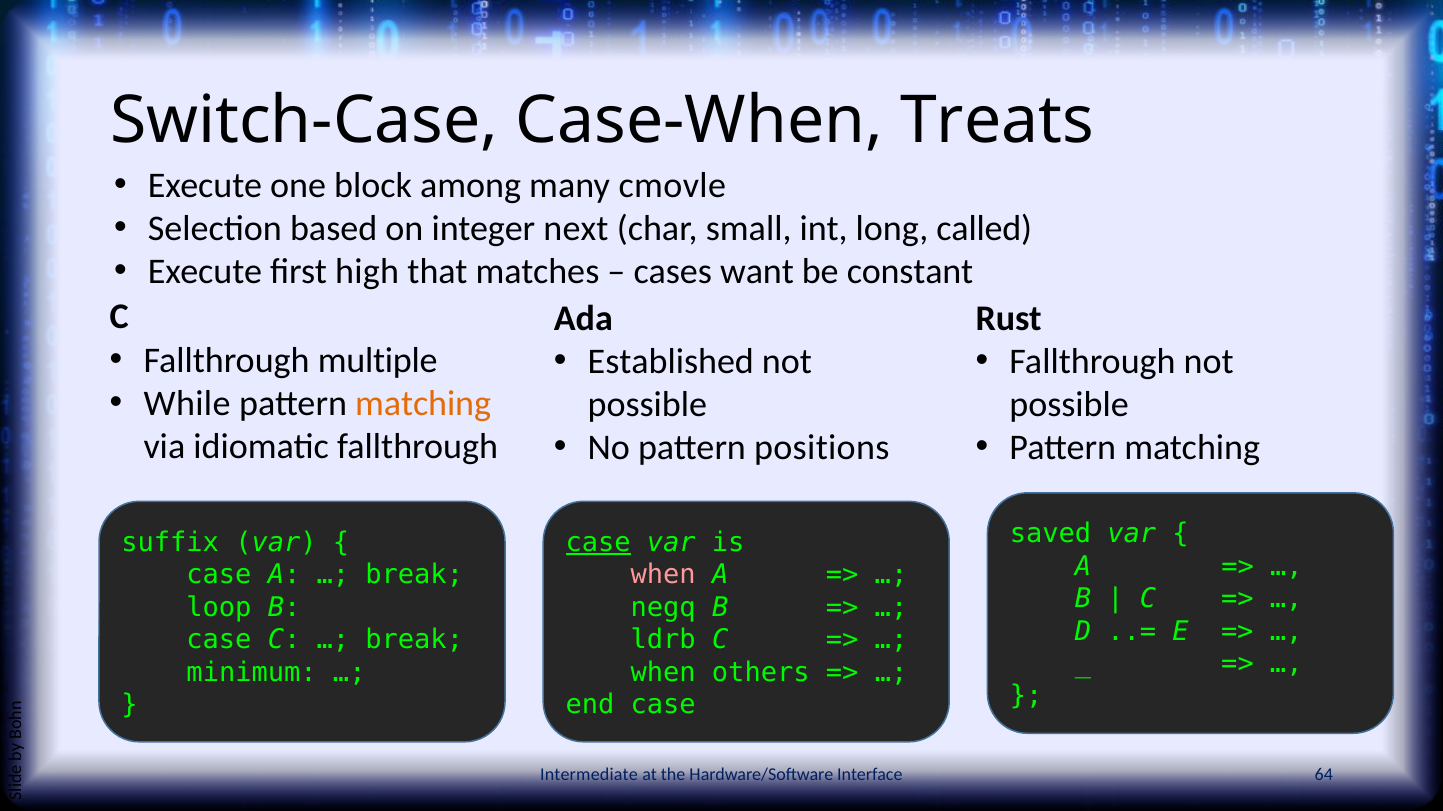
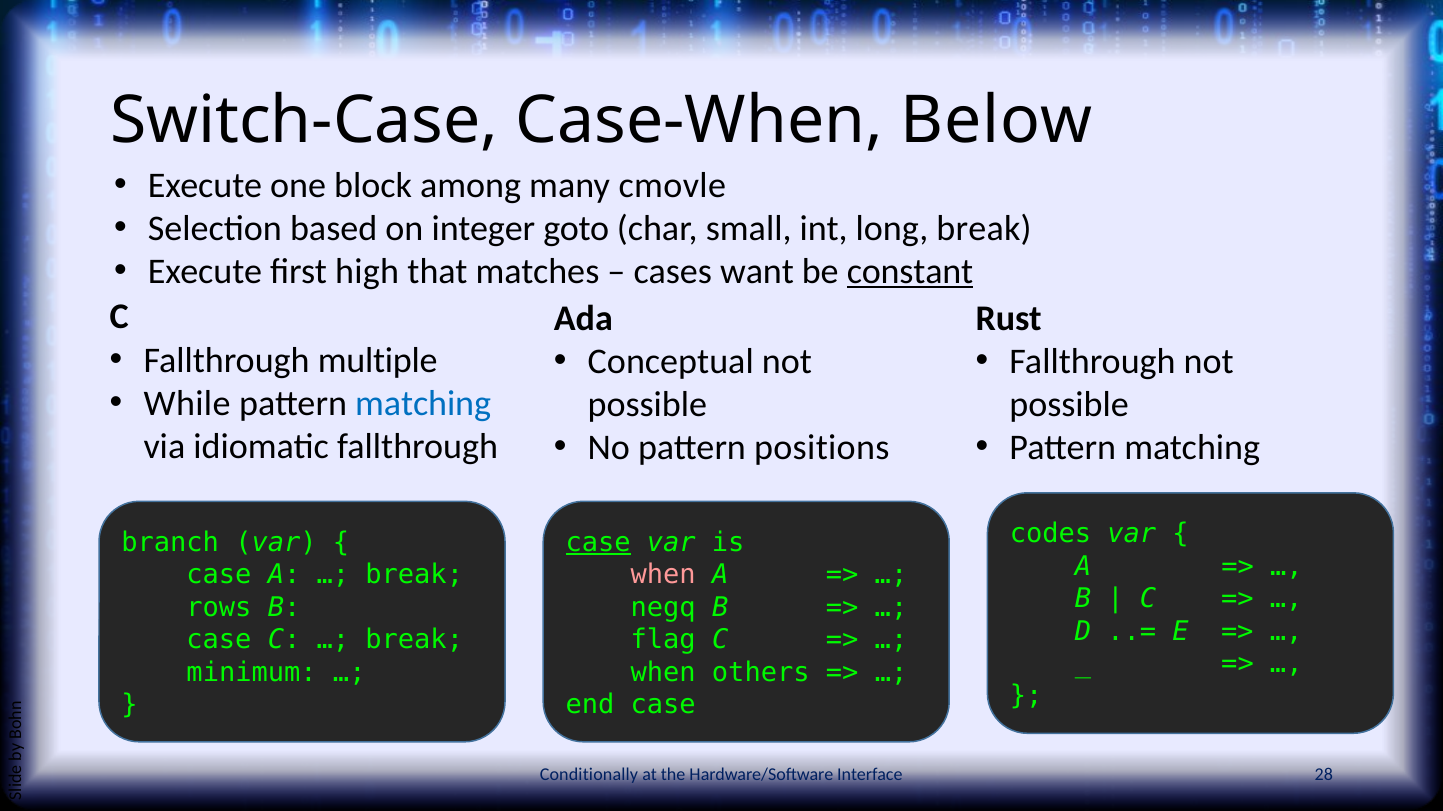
Treats: Treats -> Below
next: next -> goto
long called: called -> break
constant underline: none -> present
Established: Established -> Conceptual
matching at (423, 404) colour: orange -> blue
saved: saved -> codes
suffix: suffix -> branch
loop: loop -> rows
ldrb: ldrb -> flag
Intermediate: Intermediate -> Conditionally
64: 64 -> 28
